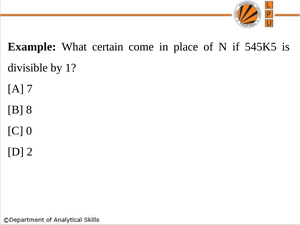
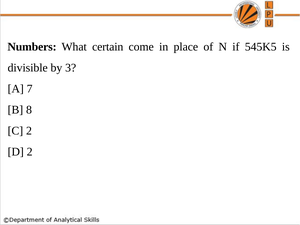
Example: Example -> Numbers
1: 1 -> 3
C 0: 0 -> 2
